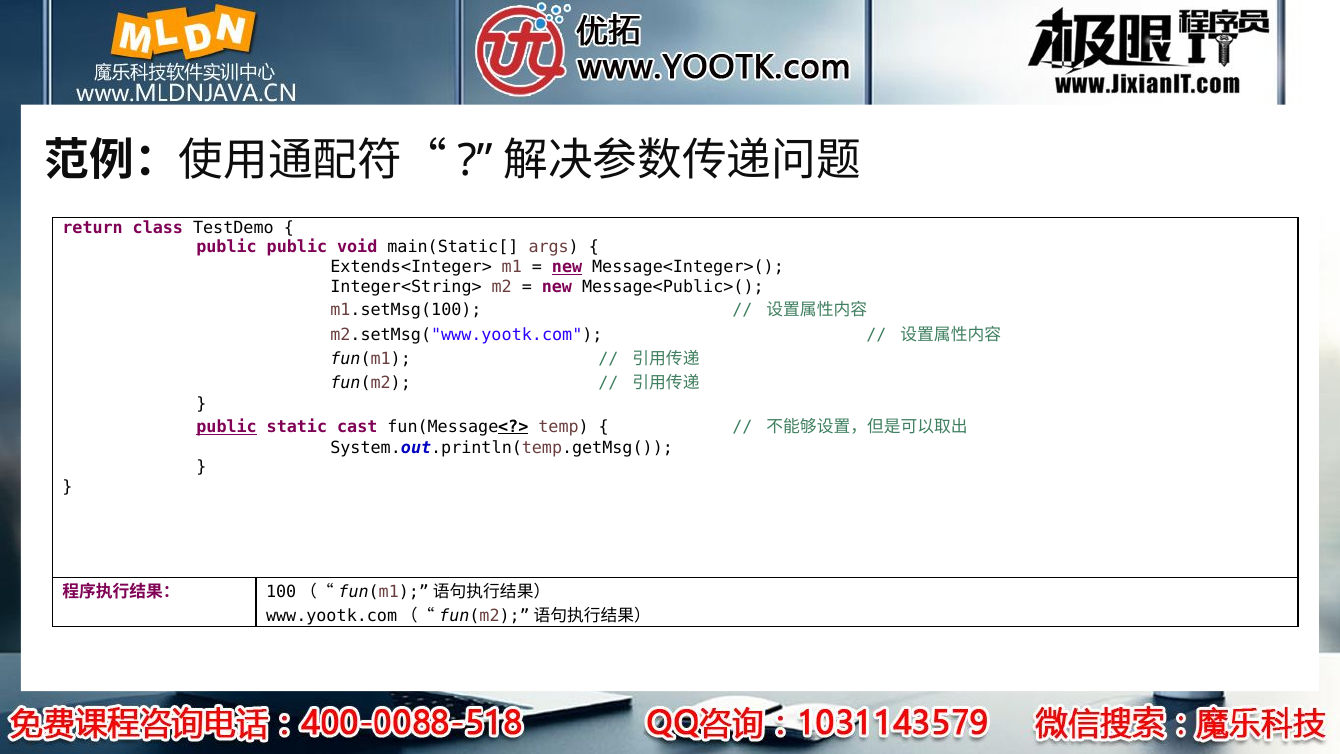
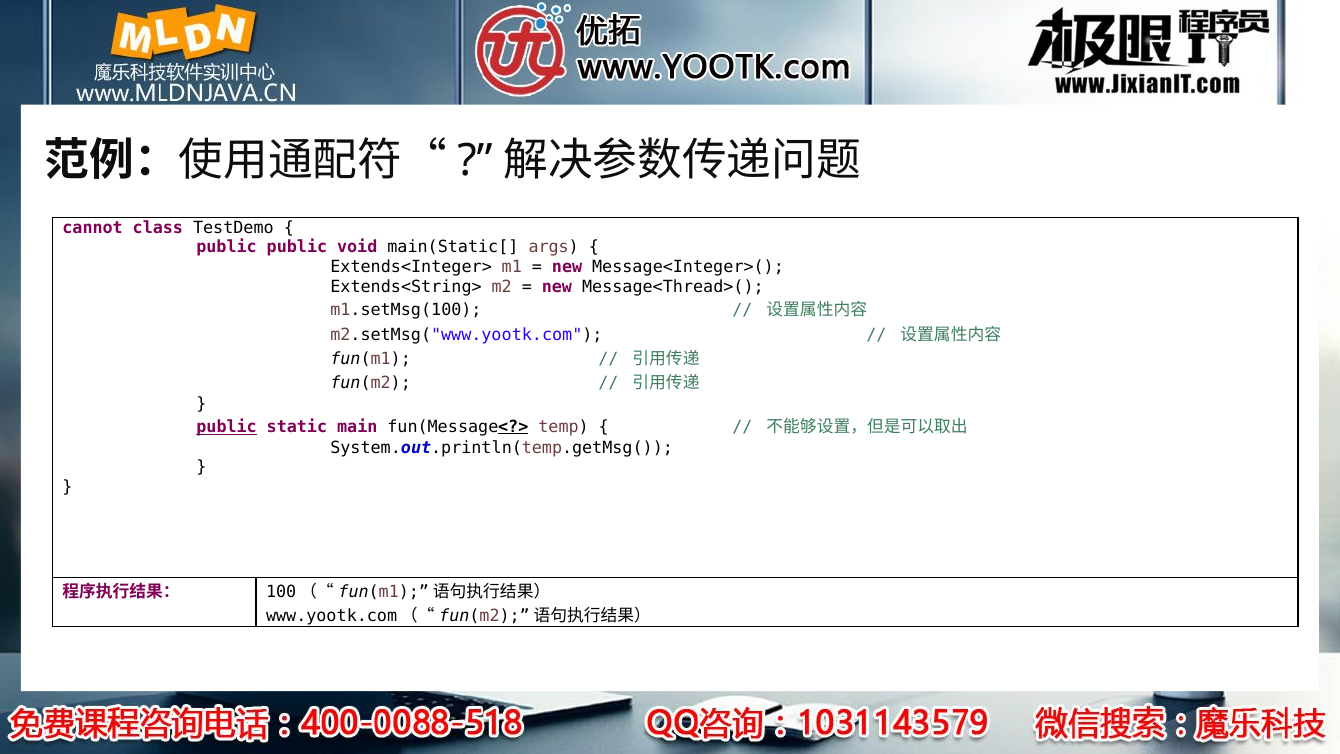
return: return -> cannot
new at (567, 267) underline: present -> none
Integer<String>: Integer<String> -> Extends<String>
Message<Public>(: Message<Public>( -> Message<Thread>(
cast: cast -> main
